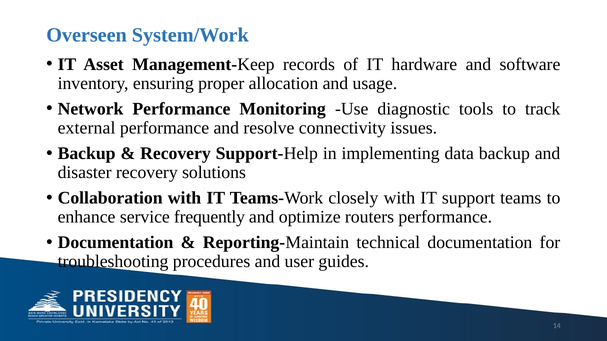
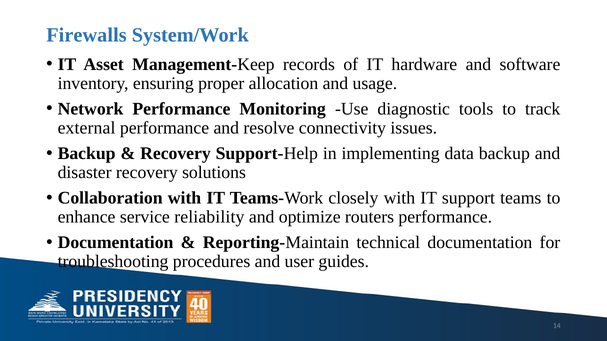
Overseen: Overseen -> Firewalls
frequently: frequently -> reliability
